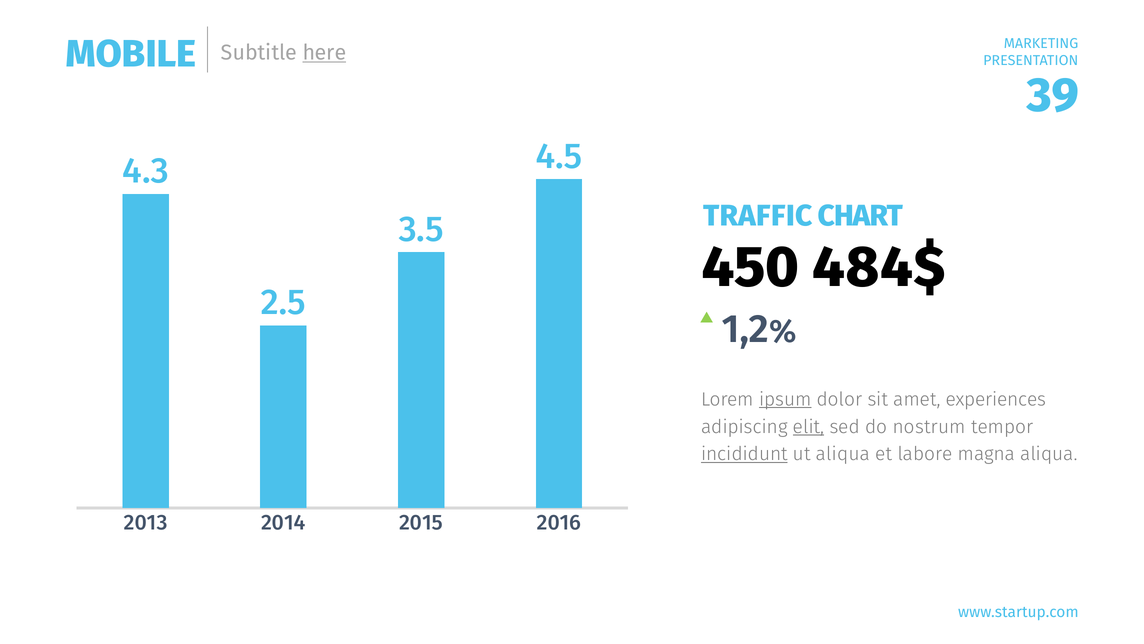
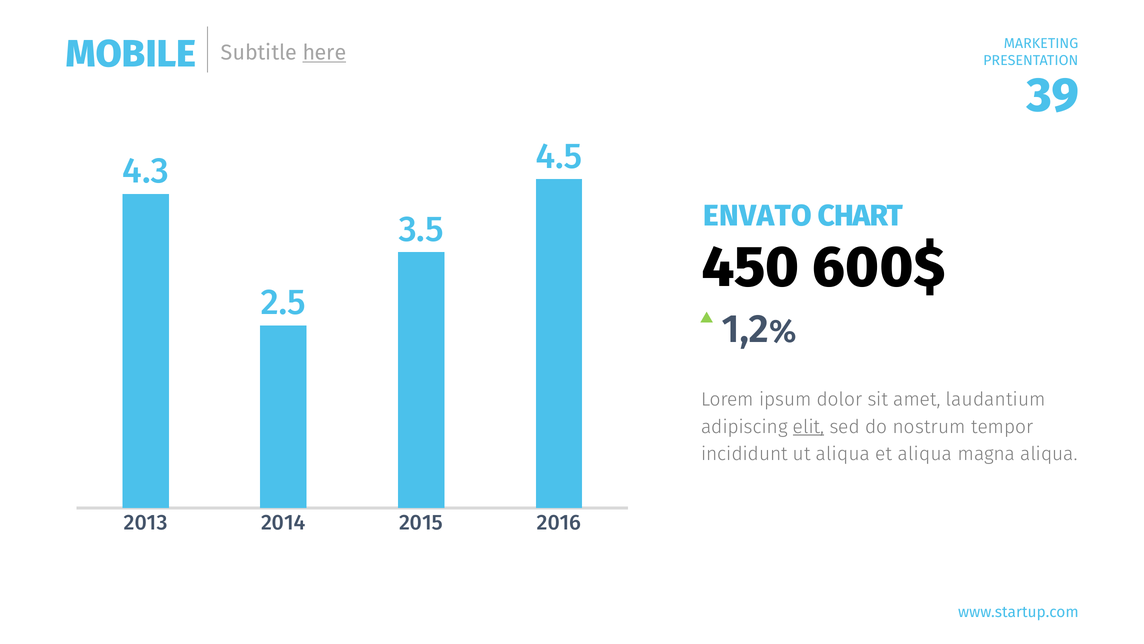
TRAFFIC: TRAFFIC -> ENVATO
484$: 484$ -> 600$
ipsum underline: present -> none
experiences: experiences -> laudantium
incididunt underline: present -> none
et labore: labore -> aliqua
